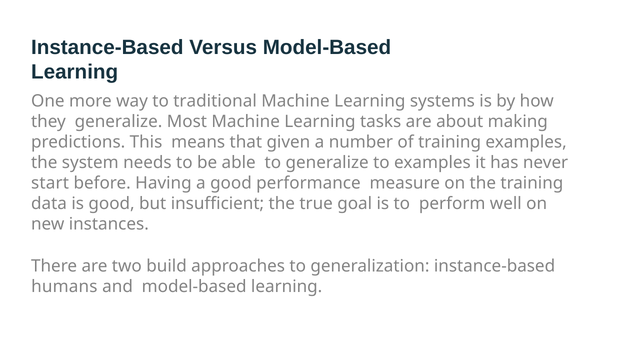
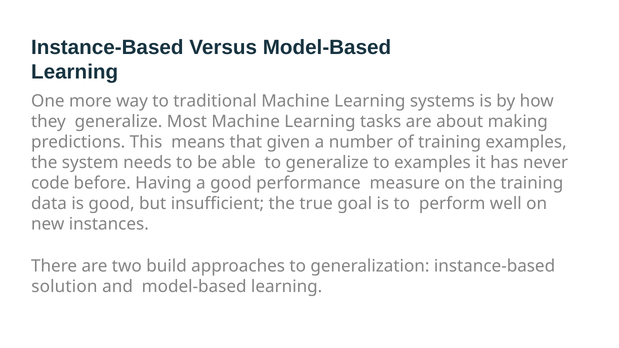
start: start -> code
humans: humans -> solution
